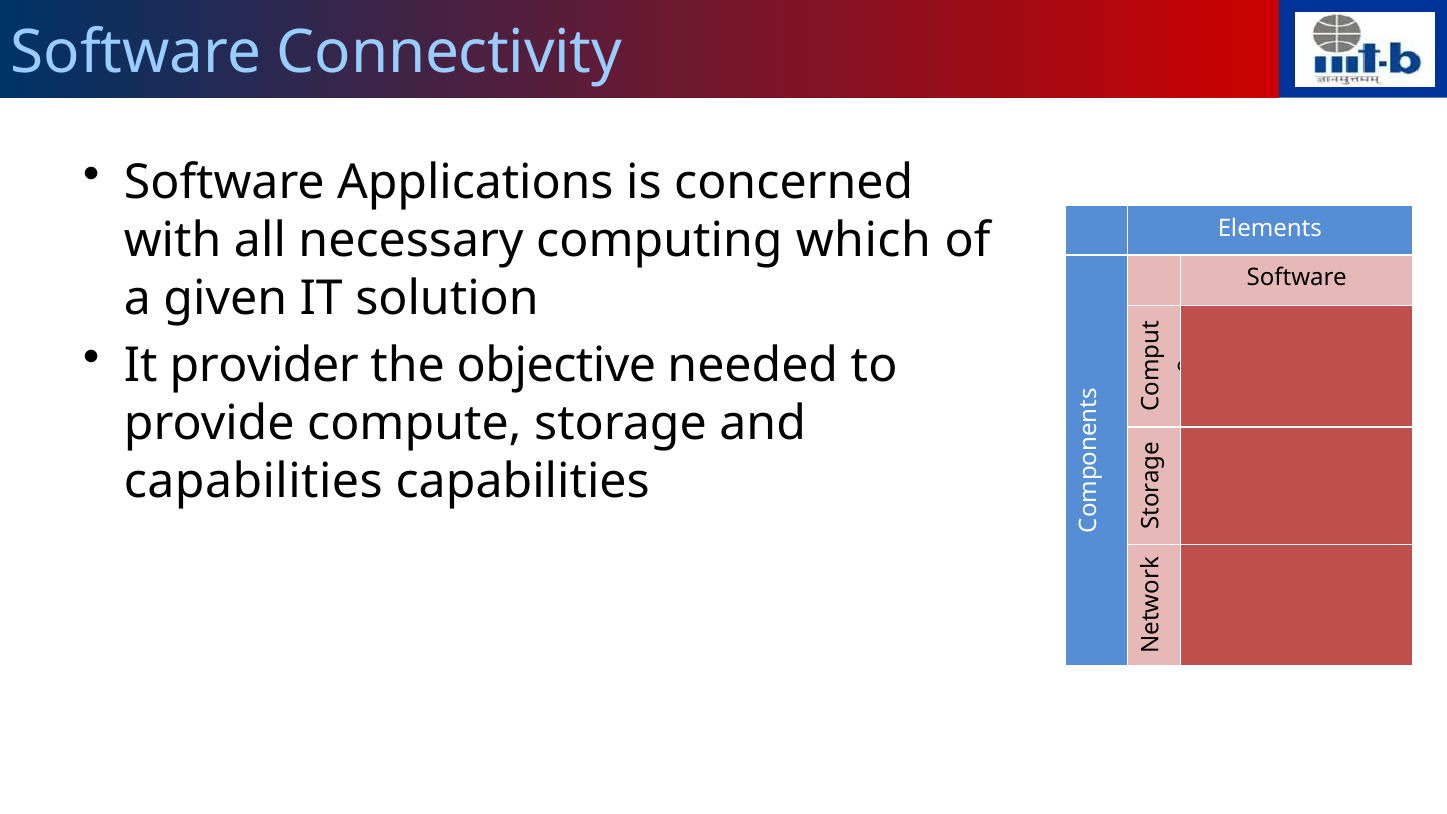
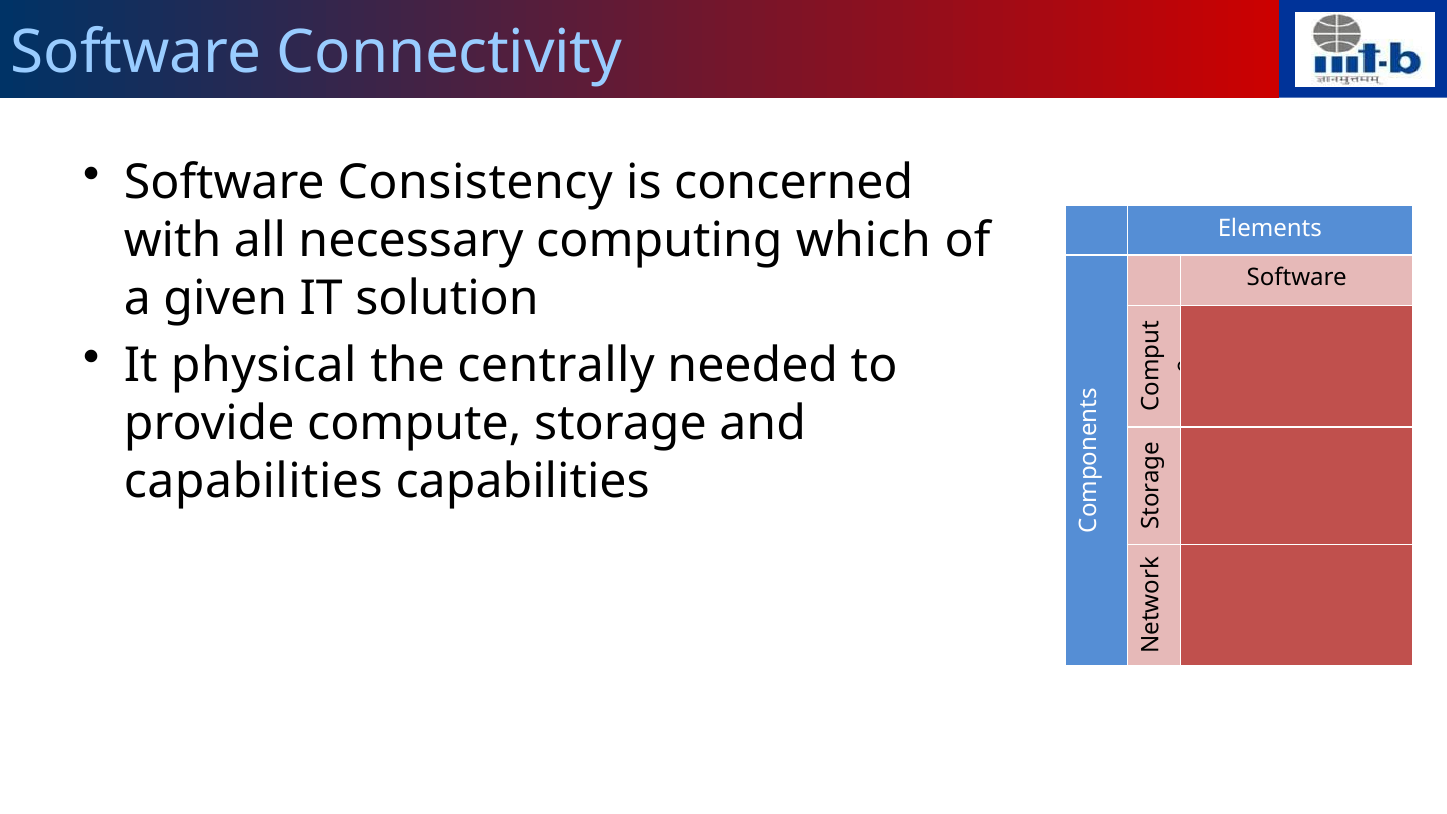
Applications: Applications -> Consistency
provider: provider -> physical
objective: objective -> centrally
